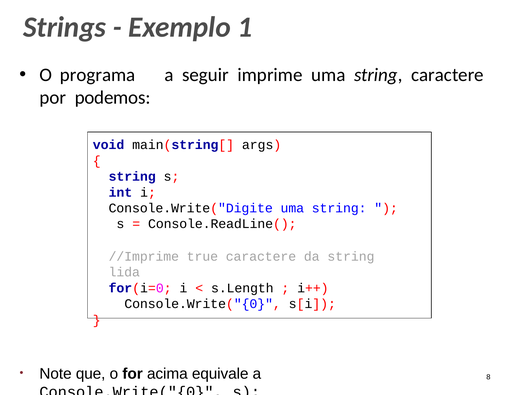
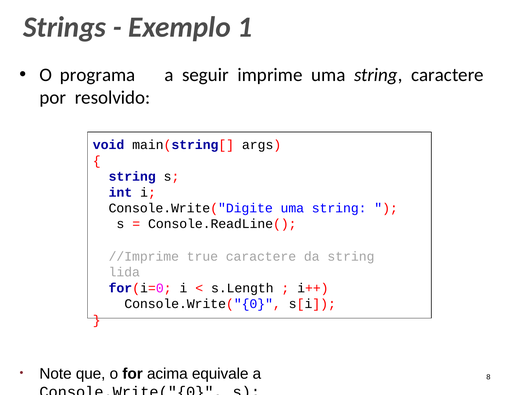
podemos: podemos -> resolvido
